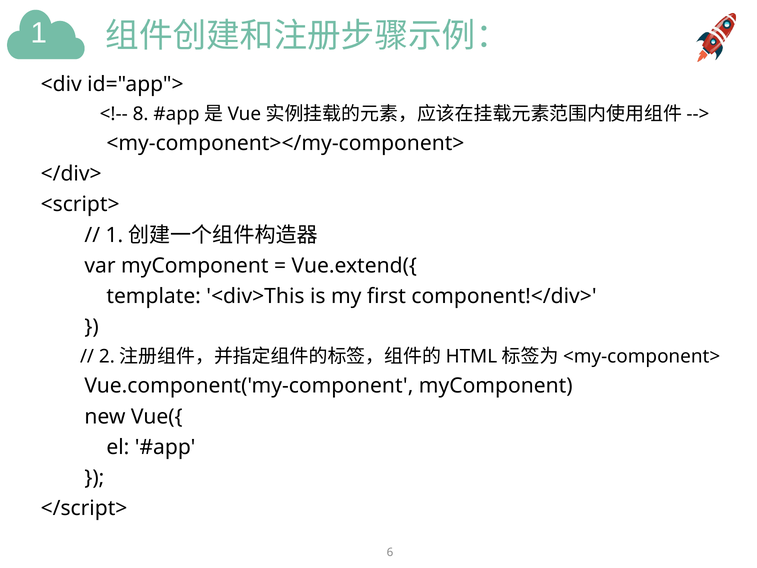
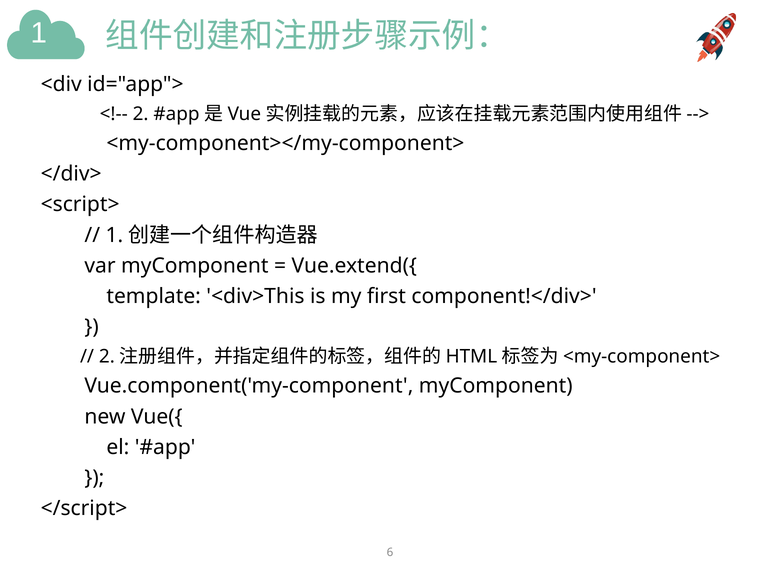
8: 8 -> 2
